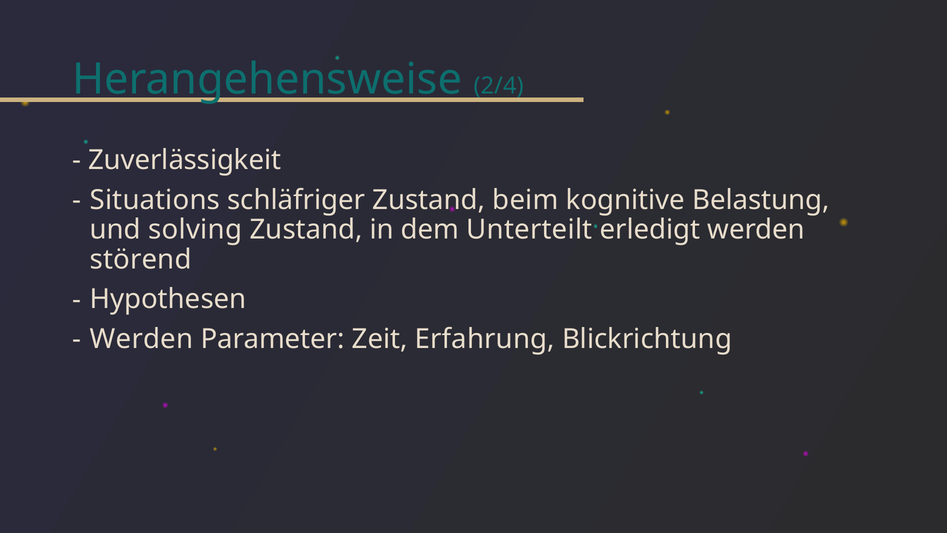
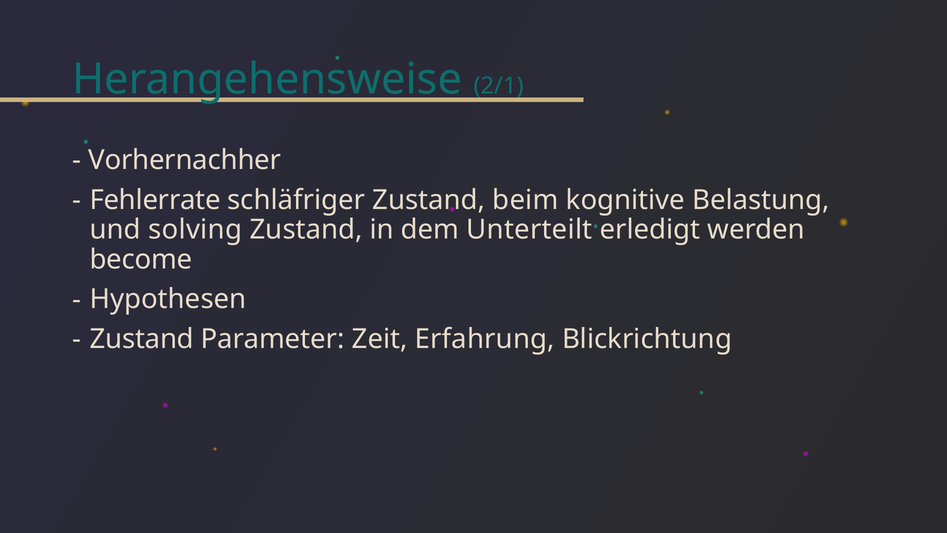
2/4: 2/4 -> 2/1
Zuverlässigkeit: Zuverlässigkeit -> Vorhernachher
Situations: Situations -> Fehlerrate
störend: störend -> become
Werden at (142, 339): Werden -> Zustand
